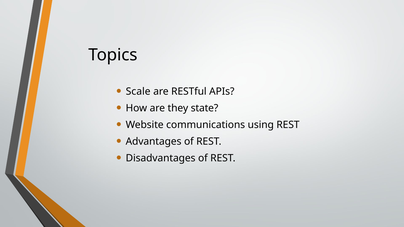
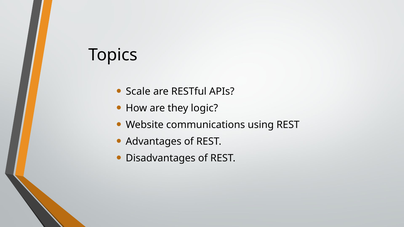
state: state -> logic
